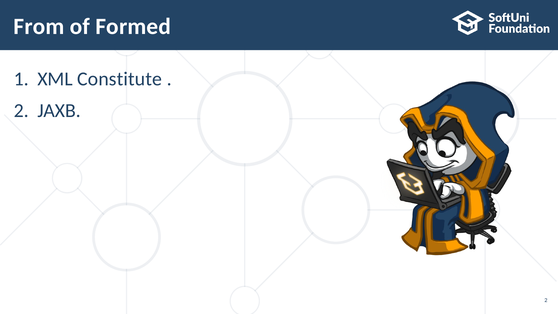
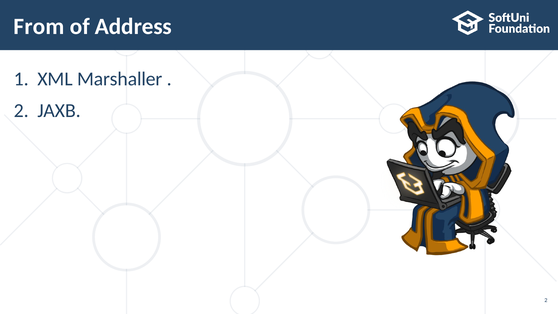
Formed: Formed -> Address
Constitute: Constitute -> Marshaller
